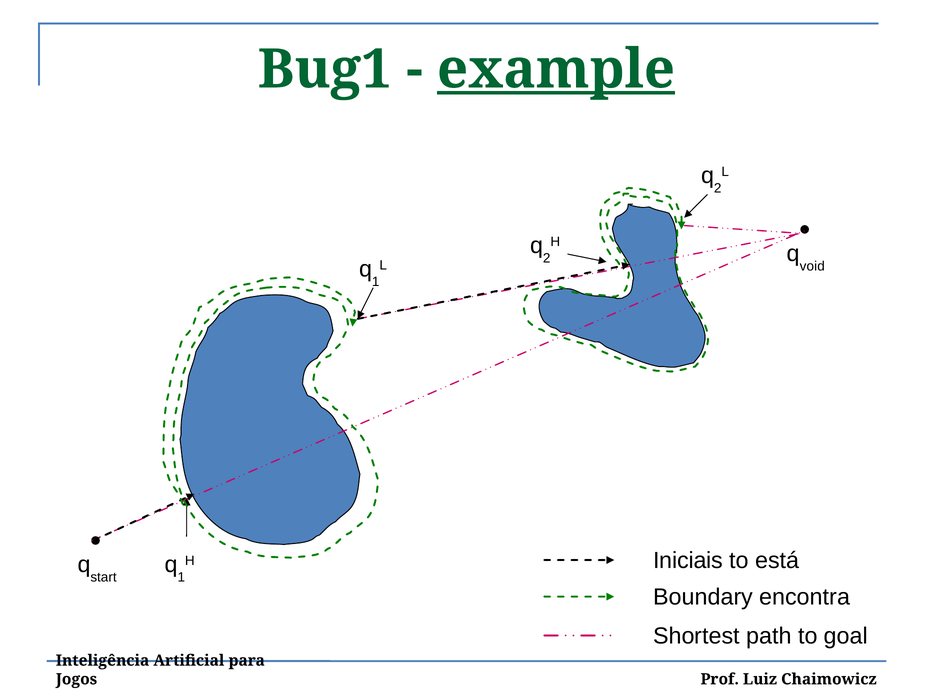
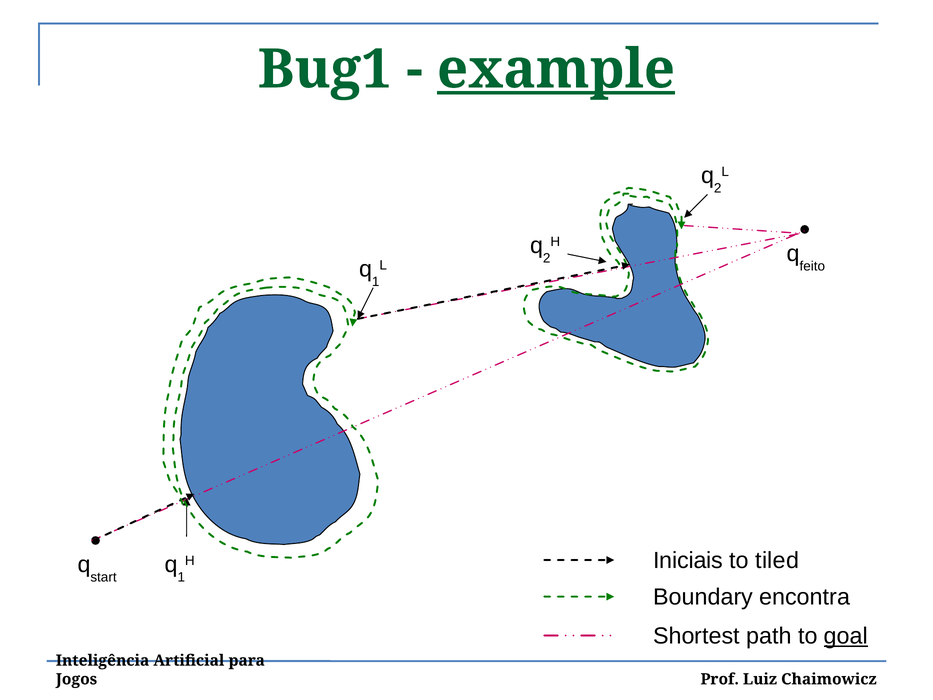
void: void -> feito
está: está -> tiled
goal underline: none -> present
